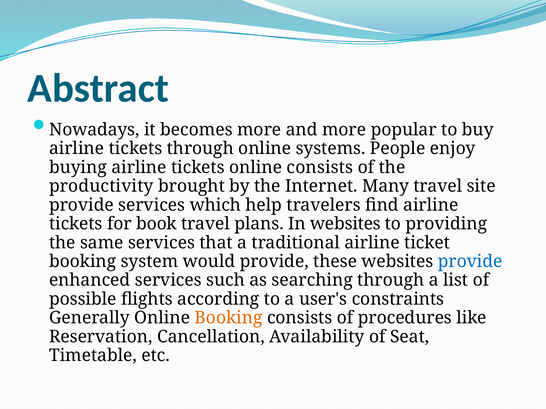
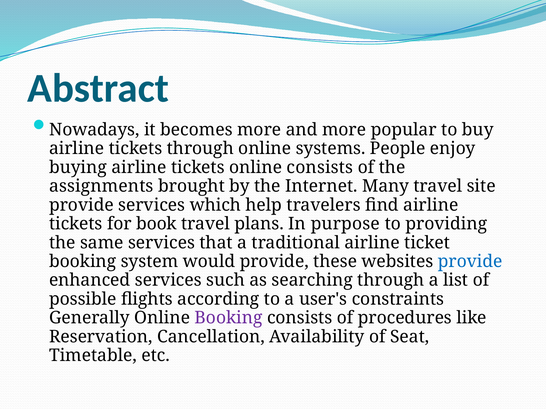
productivity: productivity -> assignments
In websites: websites -> purpose
Booking at (228, 318) colour: orange -> purple
